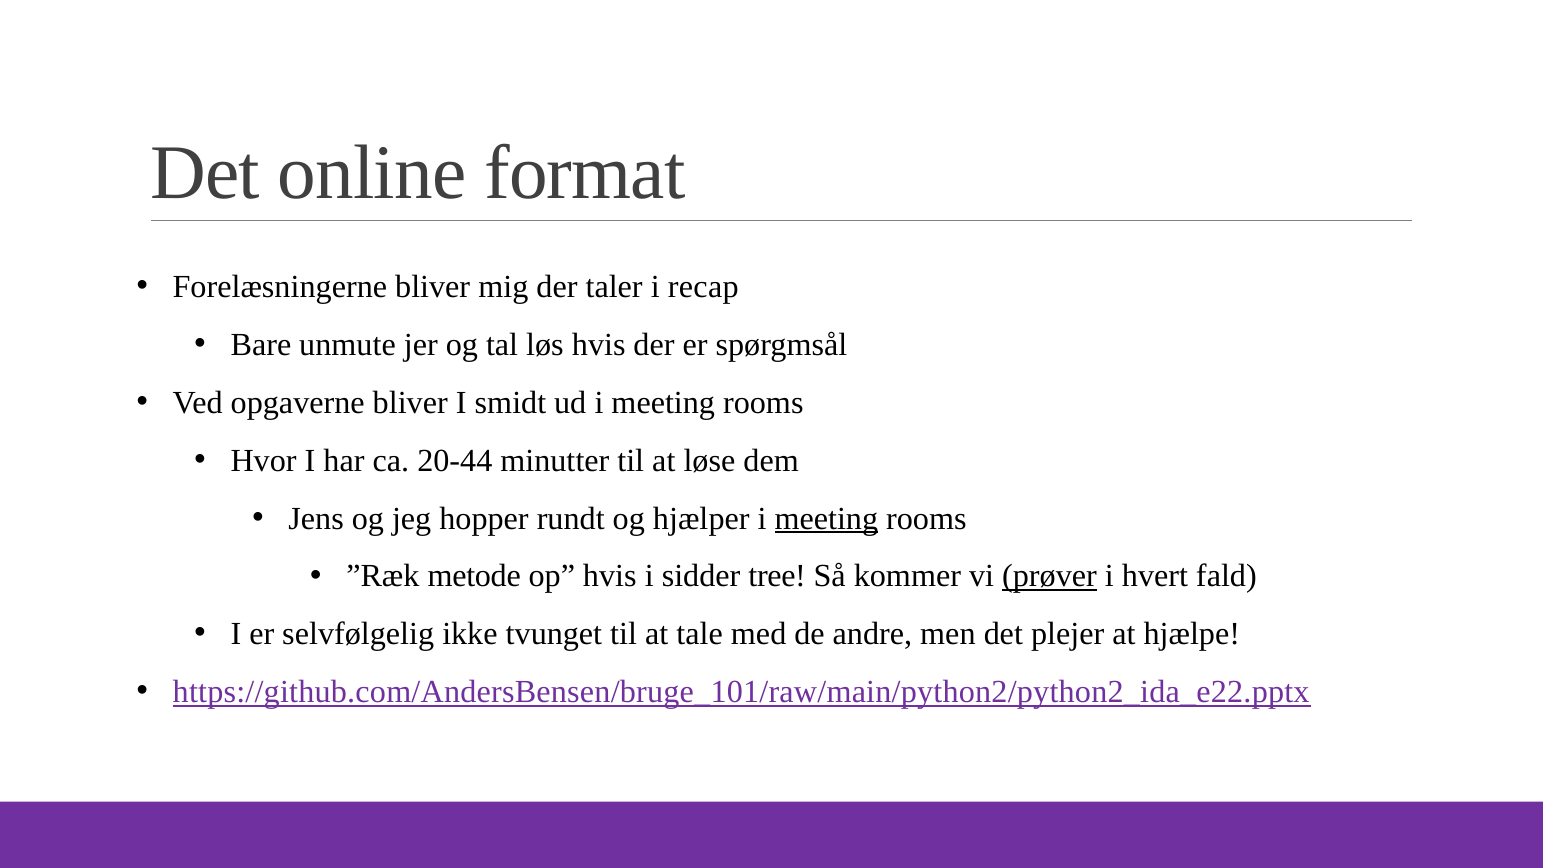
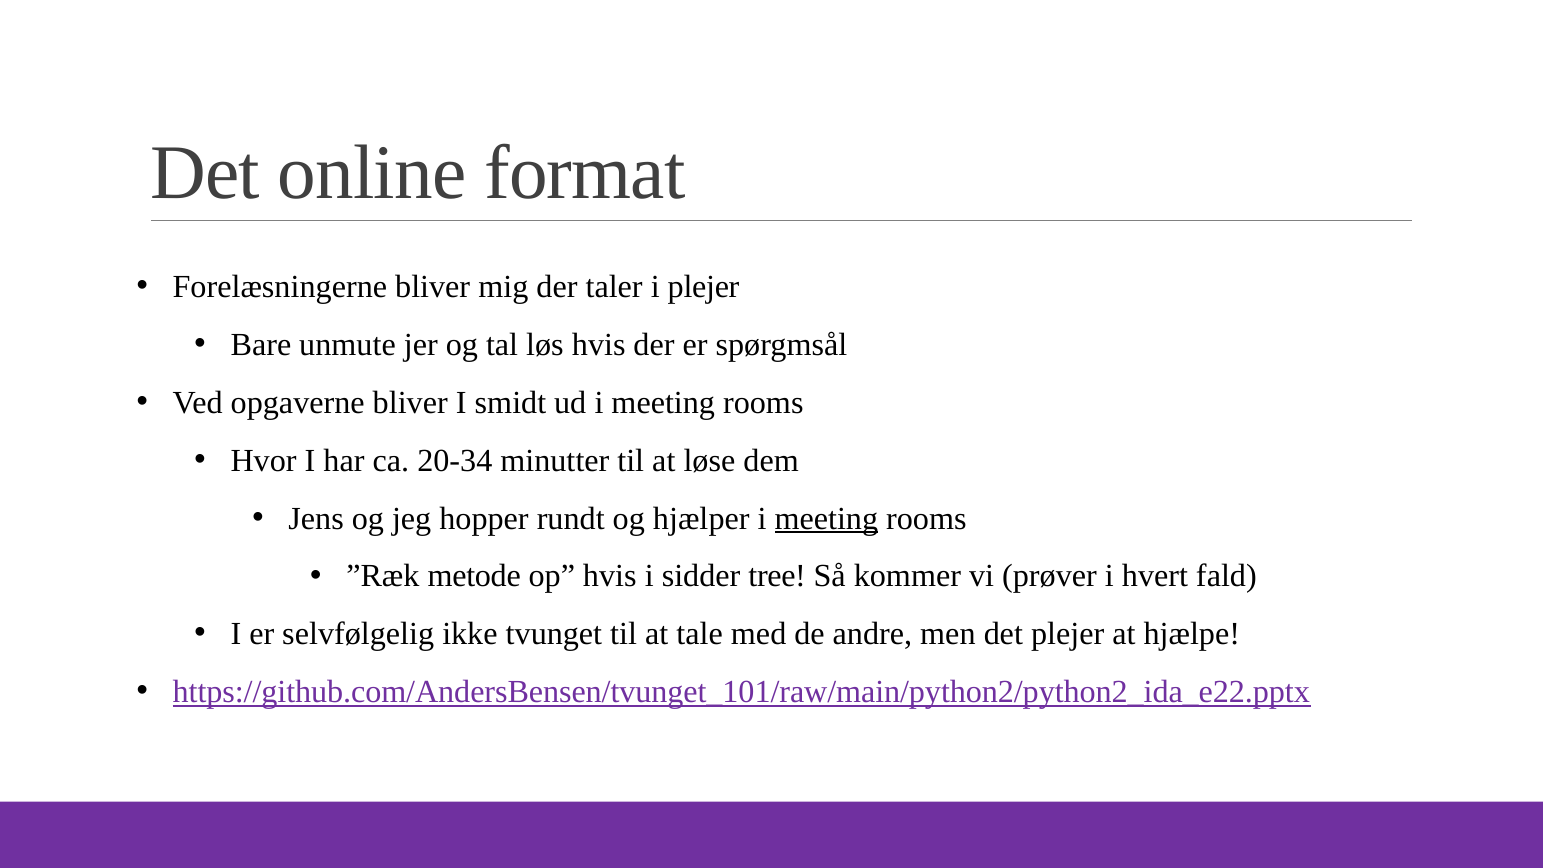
i recap: recap -> plejer
20-44: 20-44 -> 20-34
prøver underline: present -> none
https://github.com/AndersBensen/bruge_101/raw/main/python2/python2_ida_e22.pptx: https://github.com/AndersBensen/bruge_101/raw/main/python2/python2_ida_e22.pptx -> https://github.com/AndersBensen/tvunget_101/raw/main/python2/python2_ida_e22.pptx
